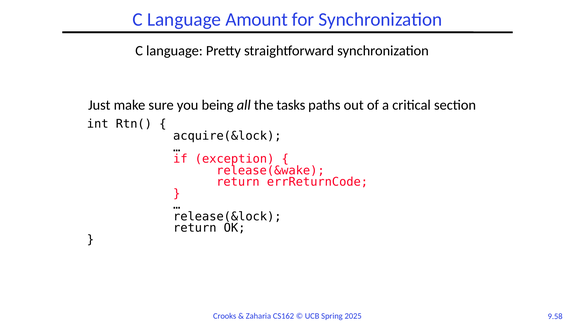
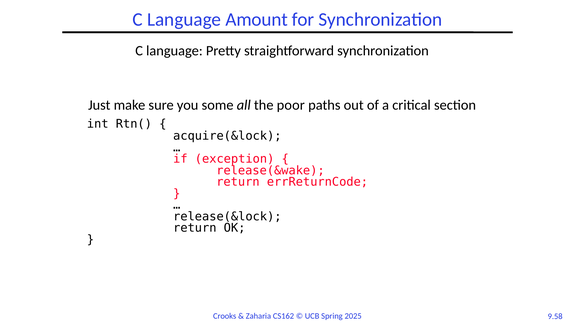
being: being -> some
tasks: tasks -> poor
